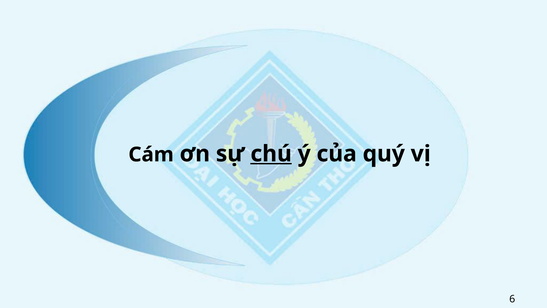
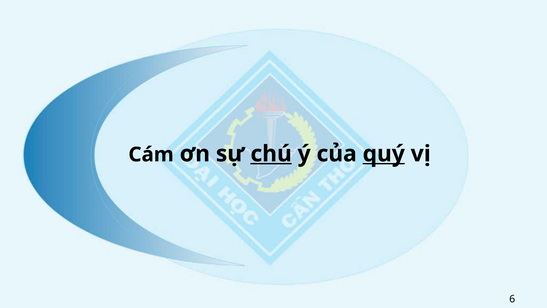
quý underline: none -> present
